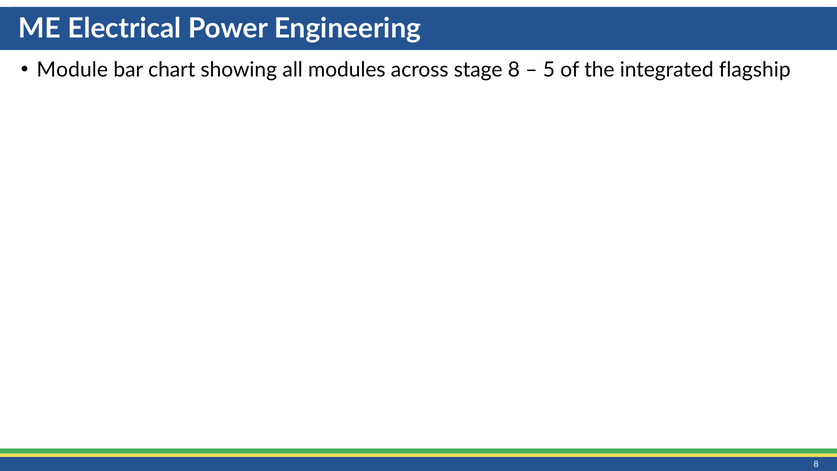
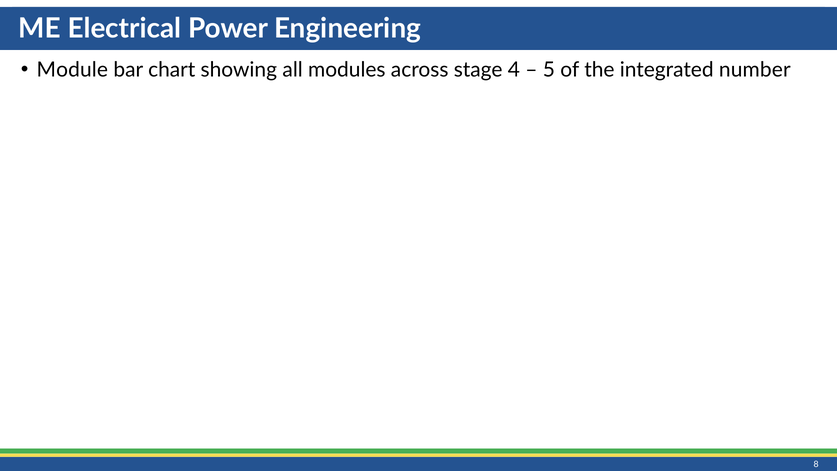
stage 8: 8 -> 4
flagship: flagship -> number
